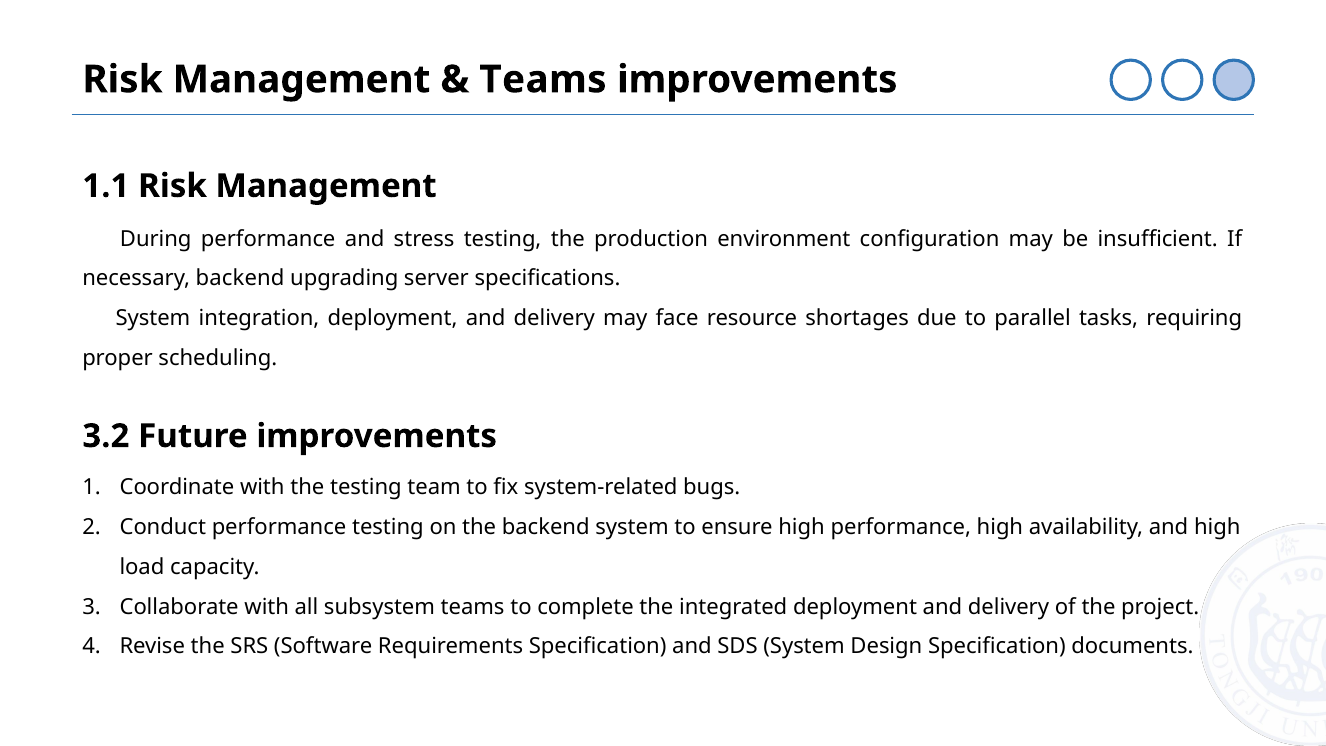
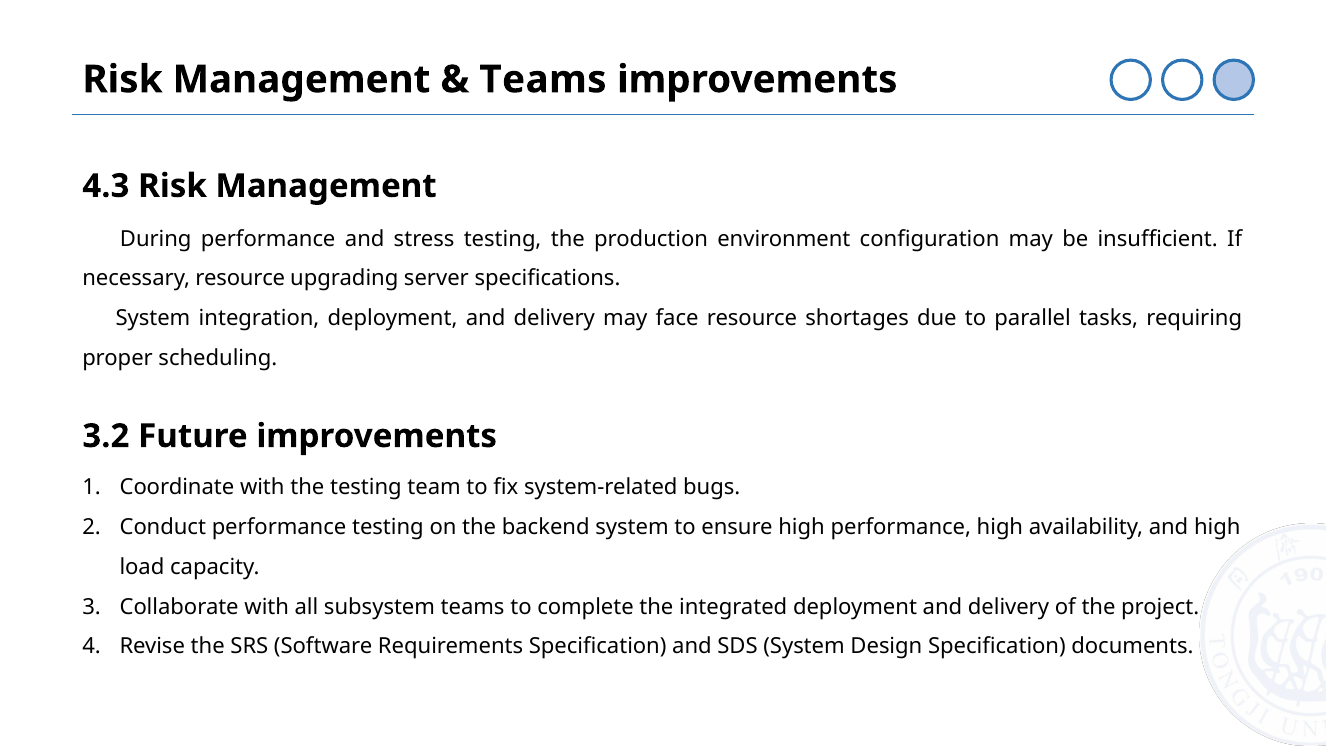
1.1: 1.1 -> 4.3
necessary backend: backend -> resource
